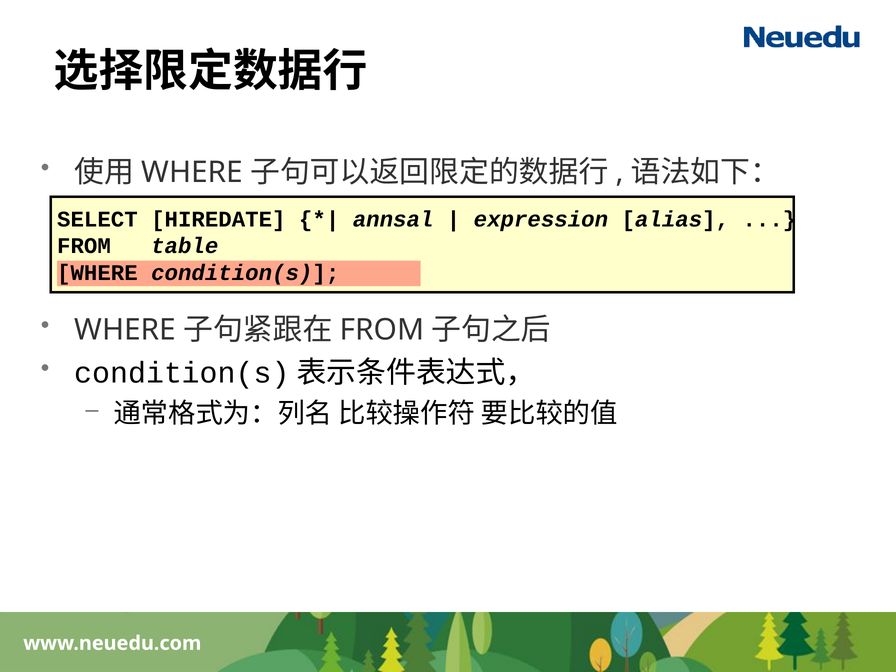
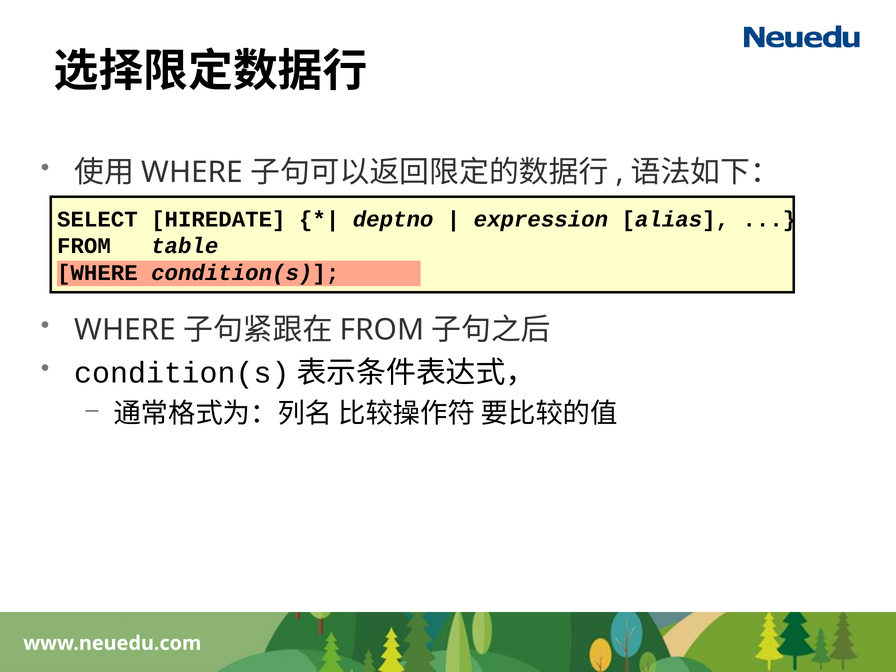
annsal: annsal -> deptno
